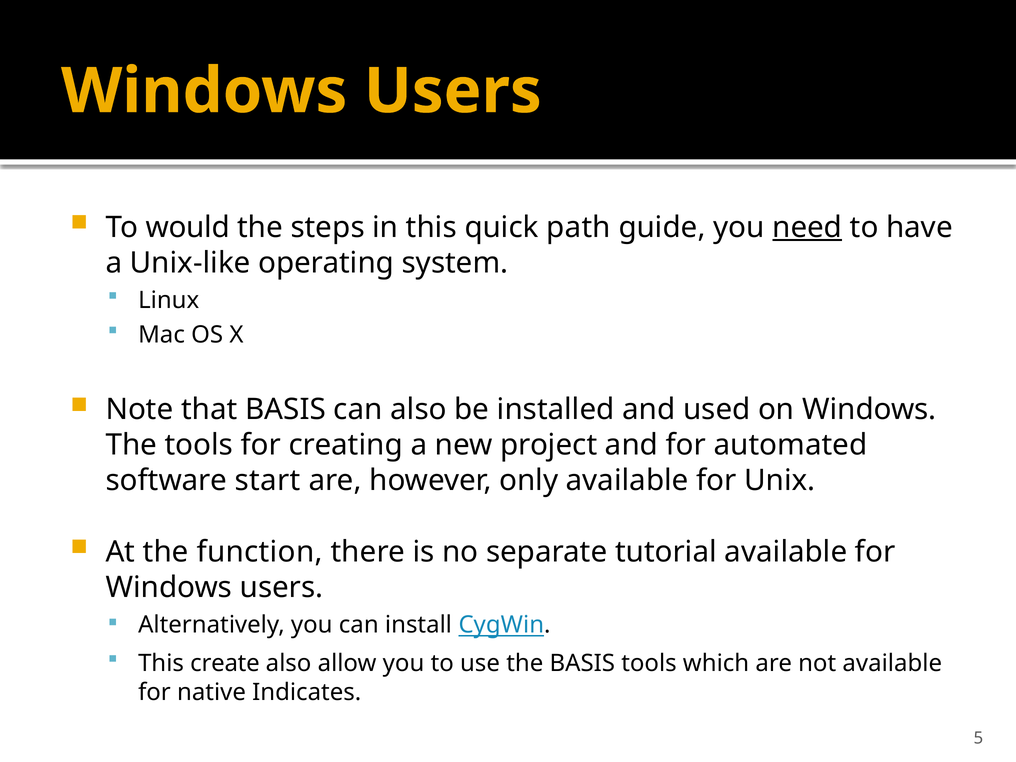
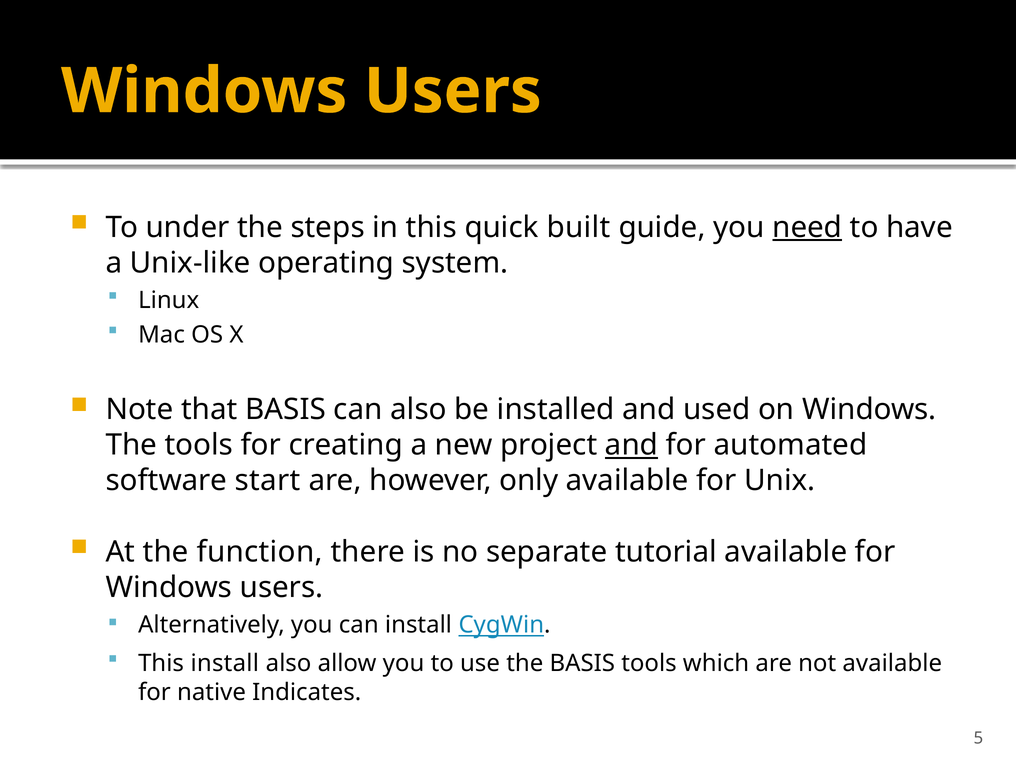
would: would -> under
path: path -> built
and at (632, 445) underline: none -> present
This create: create -> install
